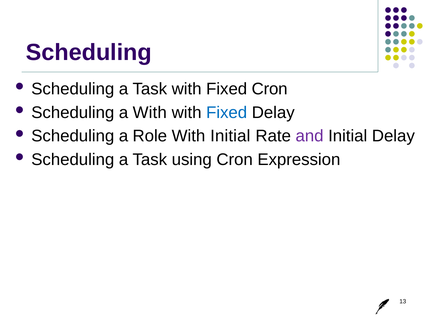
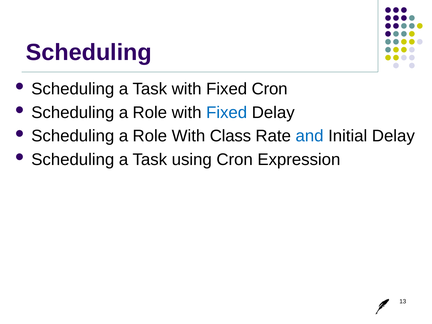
With at (150, 113): With -> Role
With Initial: Initial -> Class
and colour: purple -> blue
